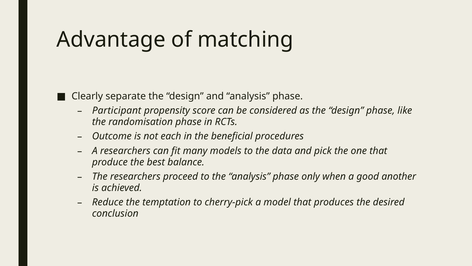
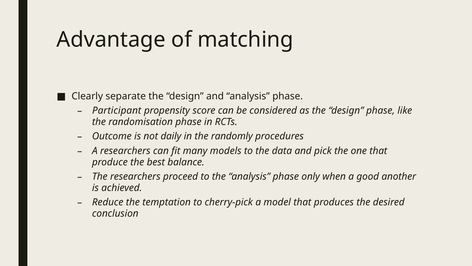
each: each -> daily
beneficial: beneficial -> randomly
